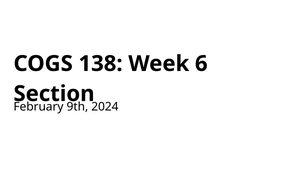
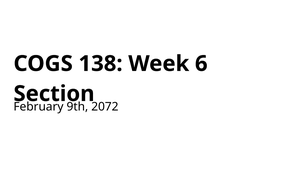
2024: 2024 -> 2072
